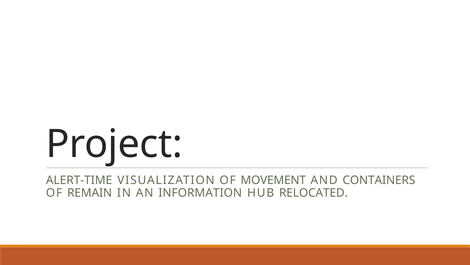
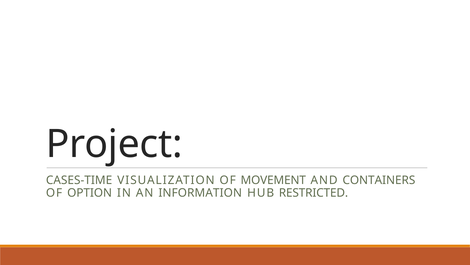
ALERT-TIME: ALERT-TIME -> CASES-TIME
REMAIN: REMAIN -> OPTION
RELOCATED: RELOCATED -> RESTRICTED
